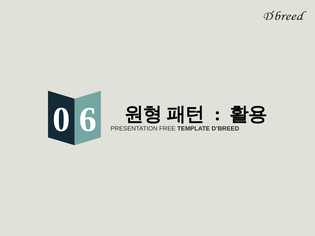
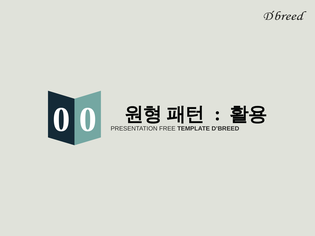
0 6: 6 -> 0
